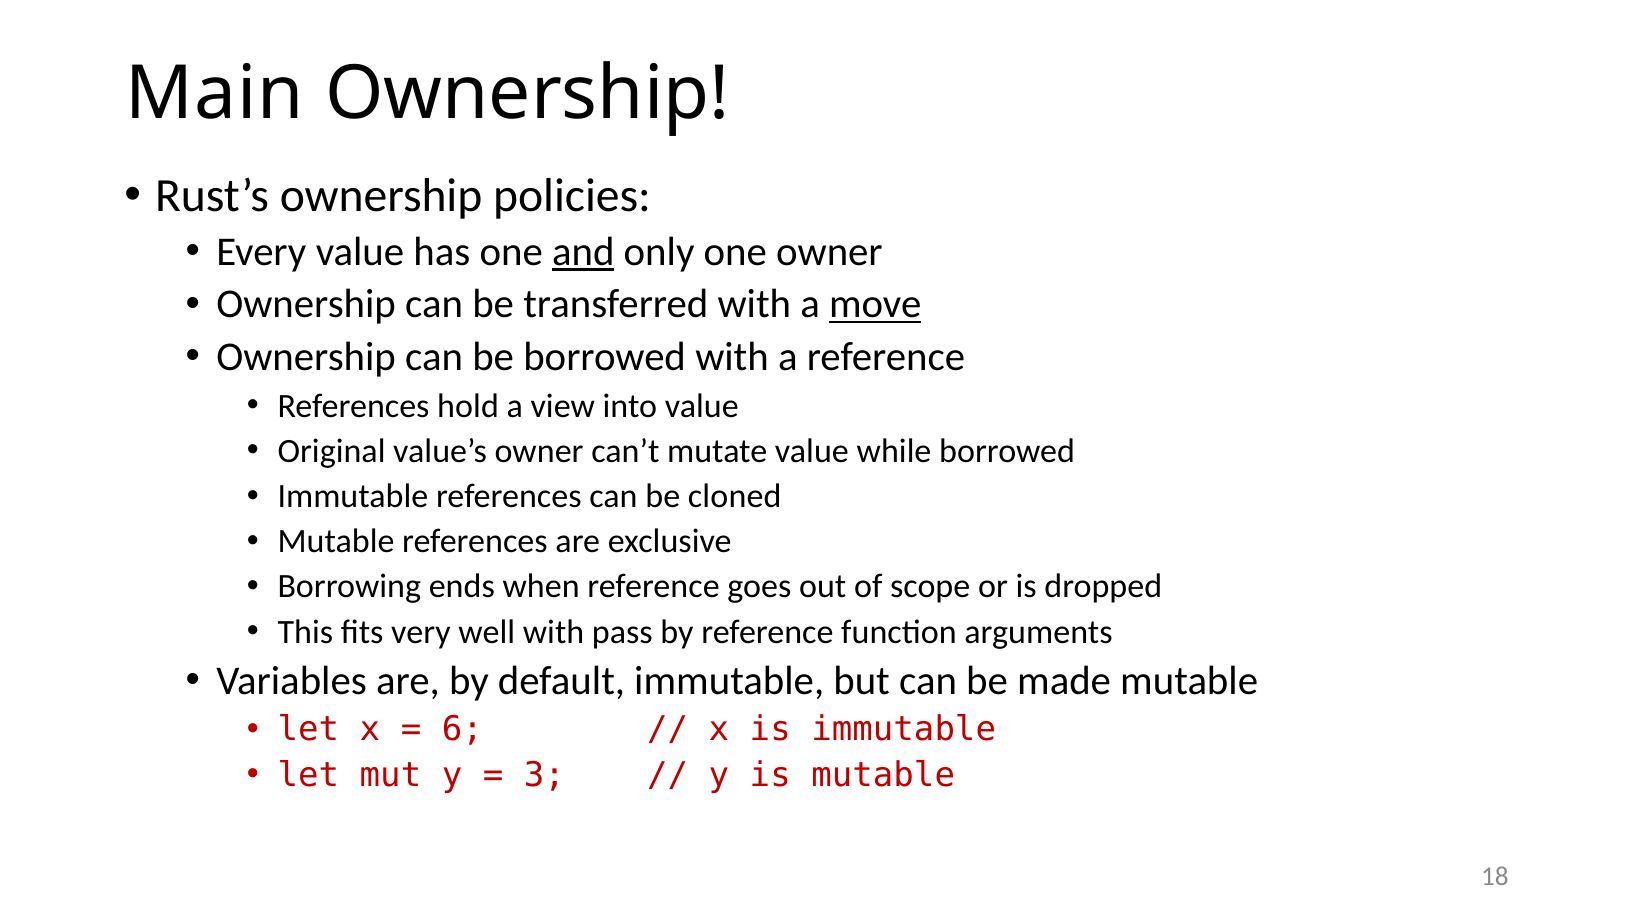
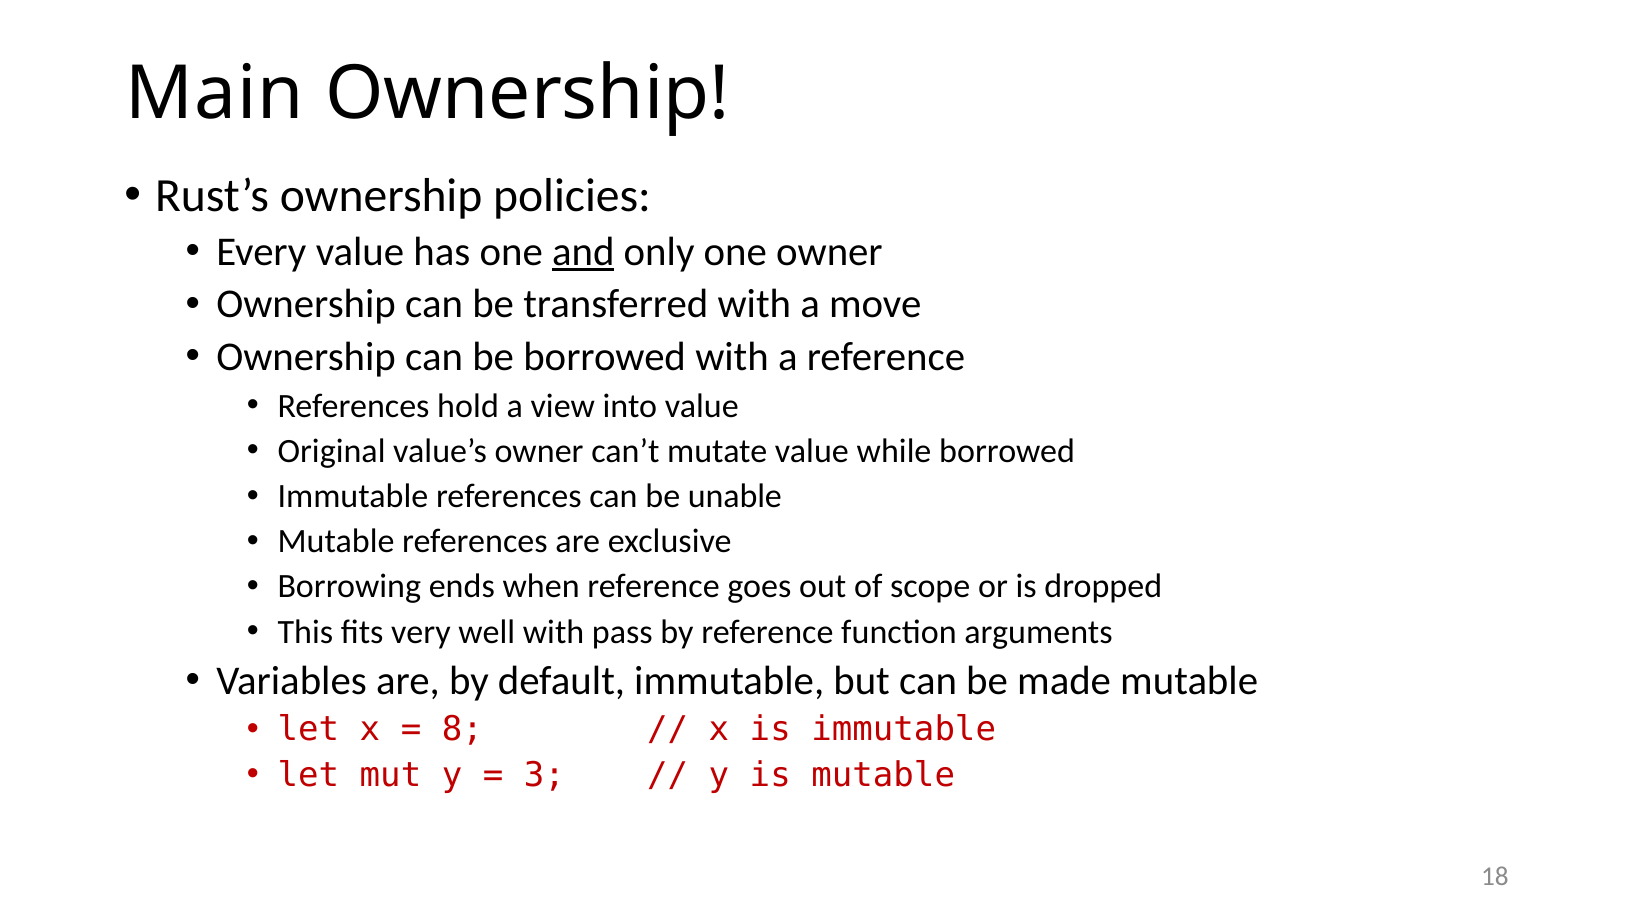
move underline: present -> none
cloned: cloned -> unable
6: 6 -> 8
